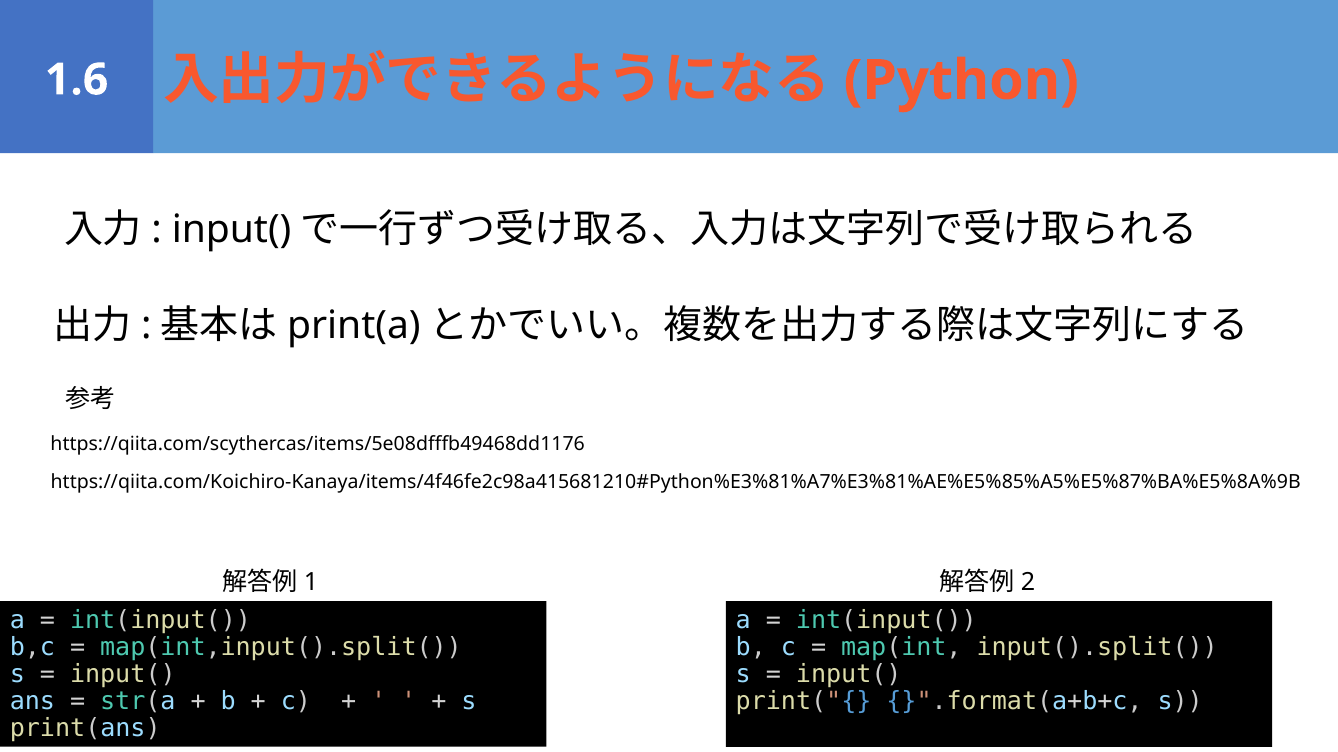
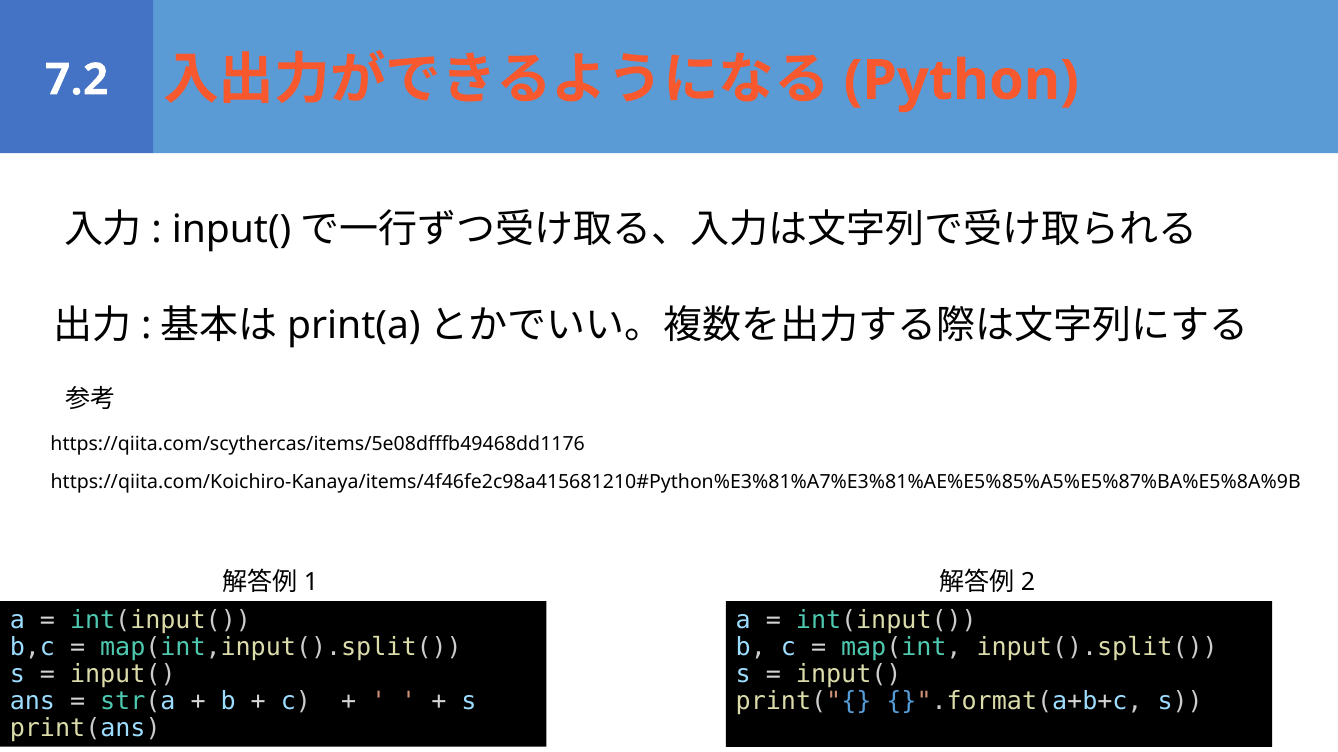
1.6: 1.6 -> 7.2
